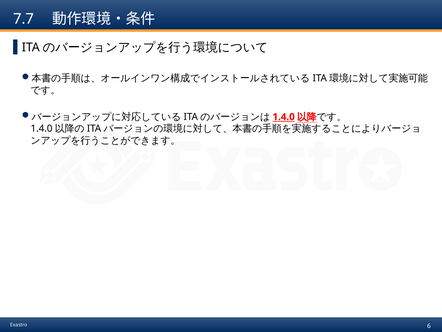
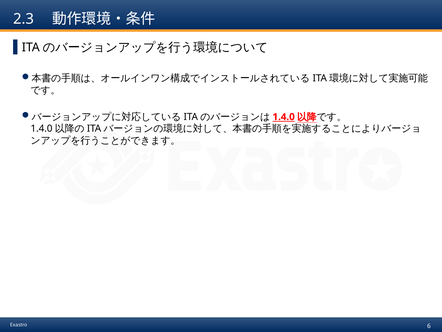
7.7: 7.7 -> 2.3
